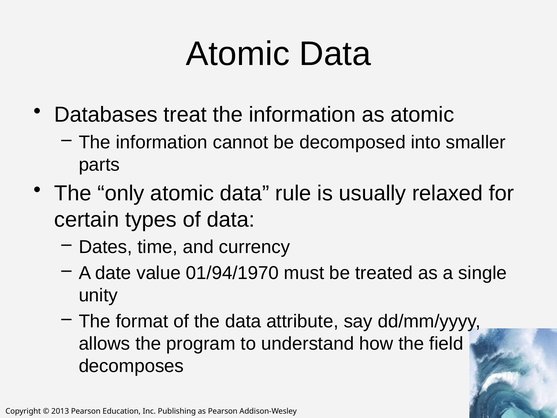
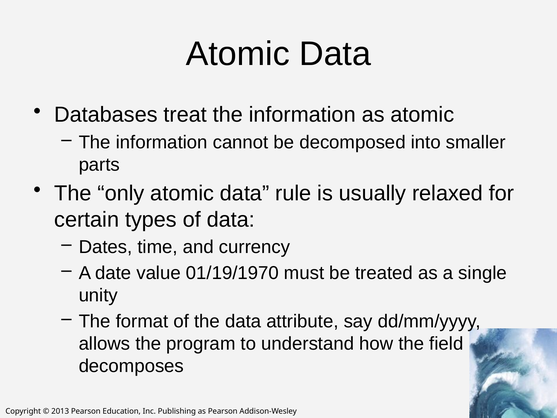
01/94/1970: 01/94/1970 -> 01/19/1970
